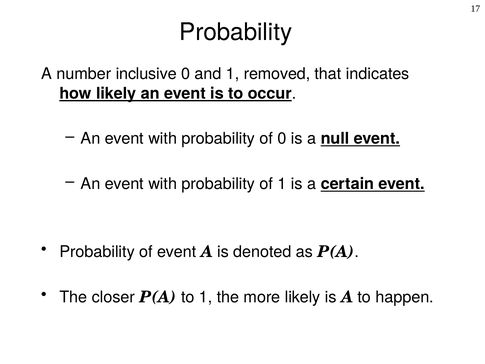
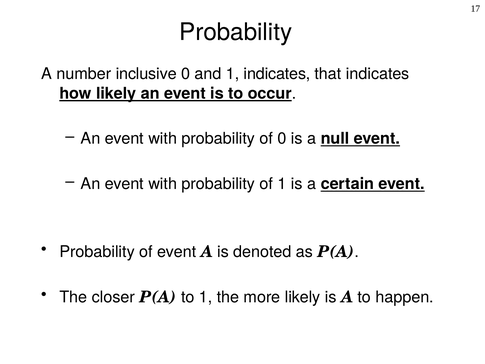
1 removed: removed -> indicates
